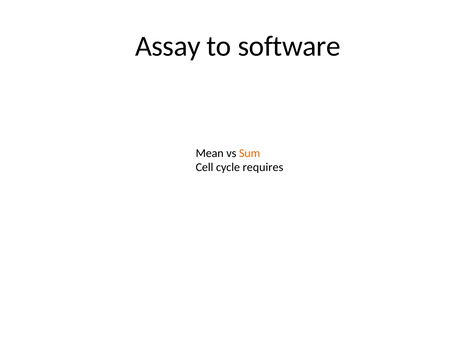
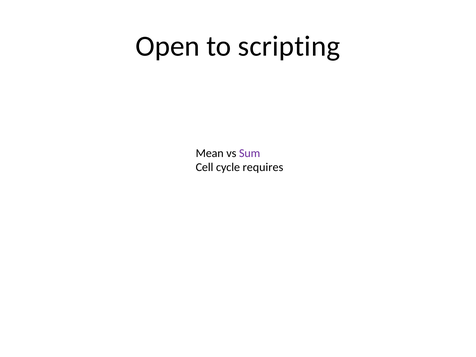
Assay: Assay -> Open
software: software -> scripting
Sum colour: orange -> purple
